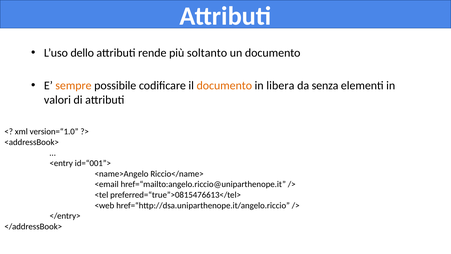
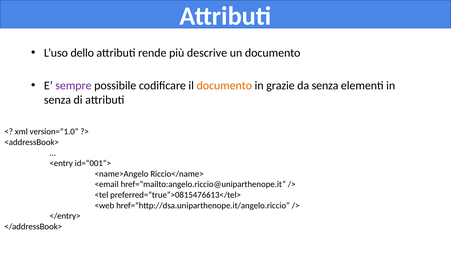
soltanto: soltanto -> descrive
sempre colour: orange -> purple
libera: libera -> grazie
valori at (57, 100): valori -> senza
